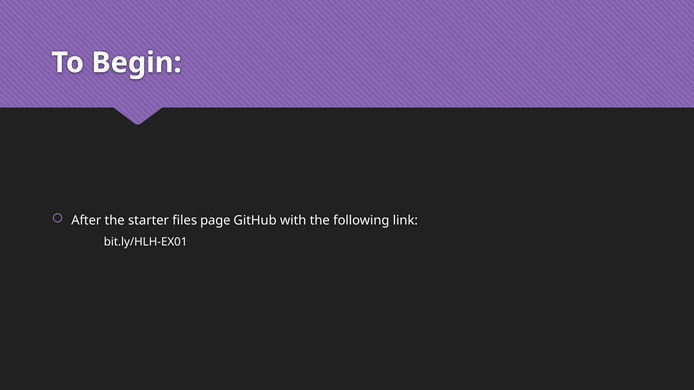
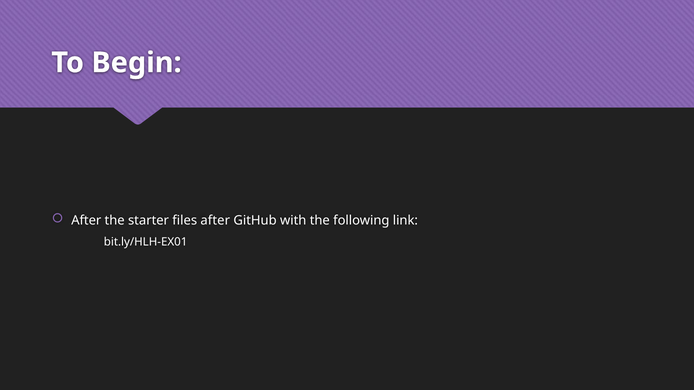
files page: page -> after
